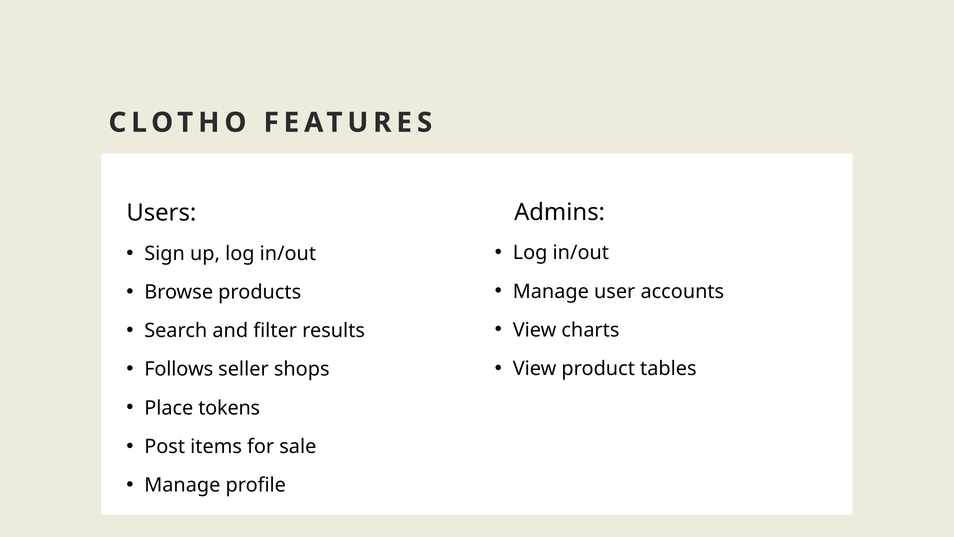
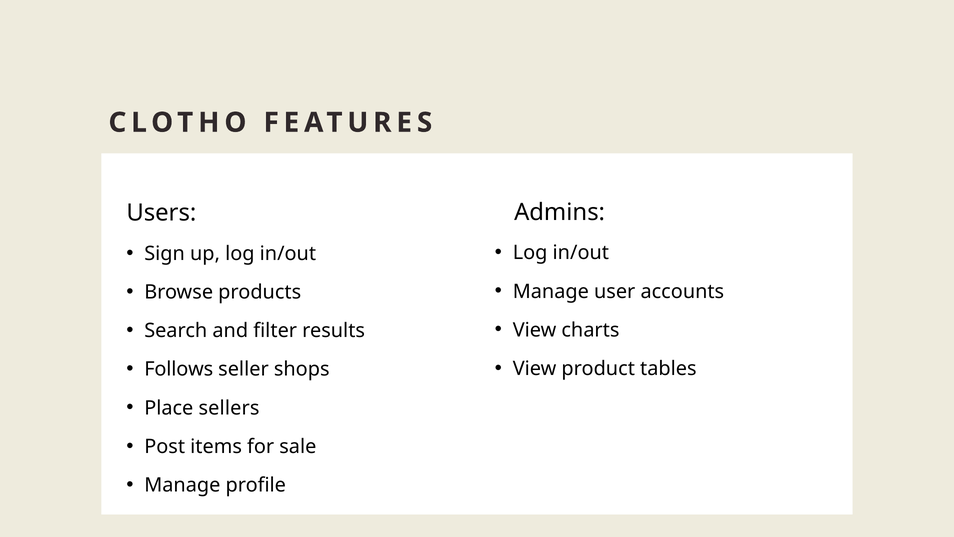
tokens: tokens -> sellers
